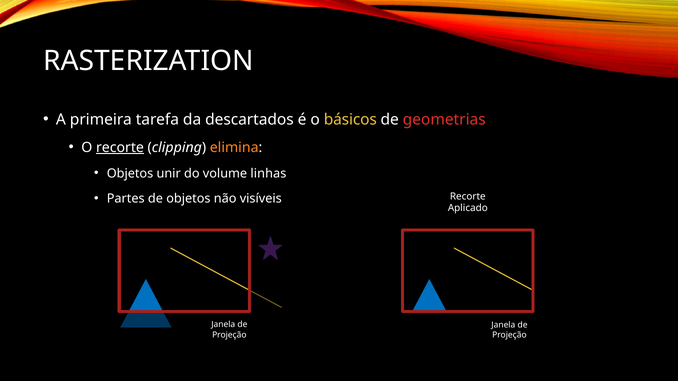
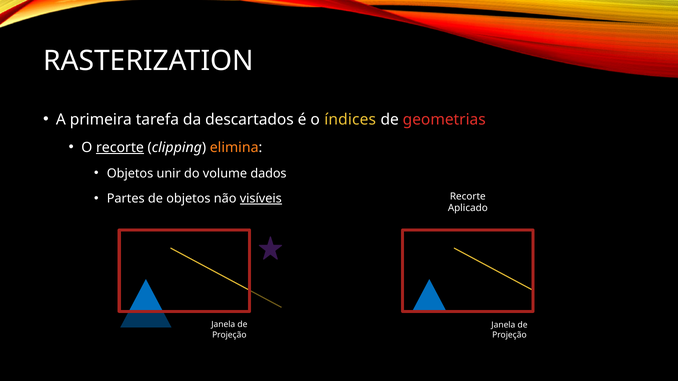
básicos: básicos -> índices
linhas: linhas -> dados
visíveis underline: none -> present
